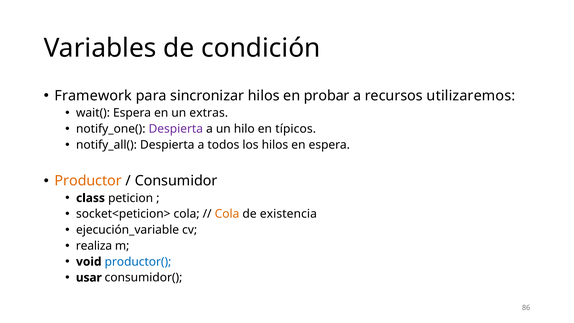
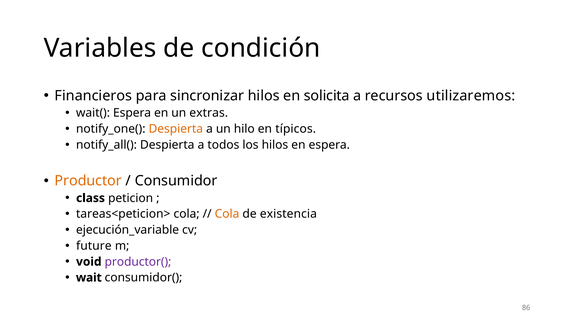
Framework: Framework -> Financieros
probar: probar -> solicita
Despierta at (176, 129) colour: purple -> orange
socket<peticion>: socket<peticion> -> tareas<peticion>
realiza: realiza -> future
productor( colour: blue -> purple
usar: usar -> wait
